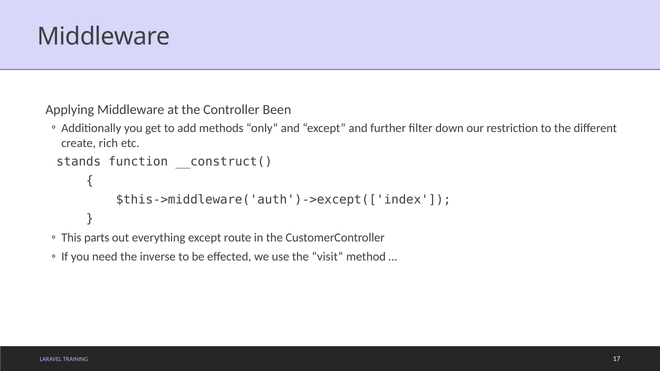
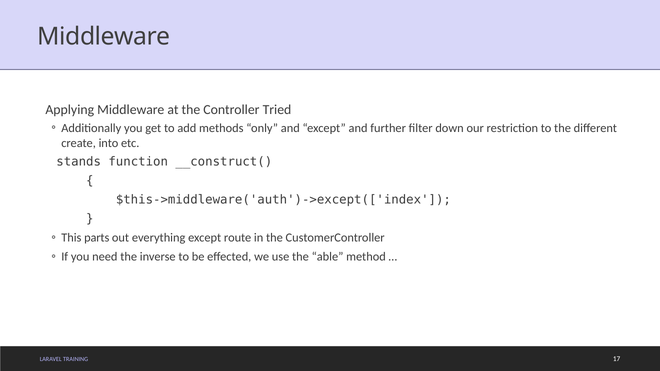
Been: Been -> Tried
rich: rich -> into
visit: visit -> able
